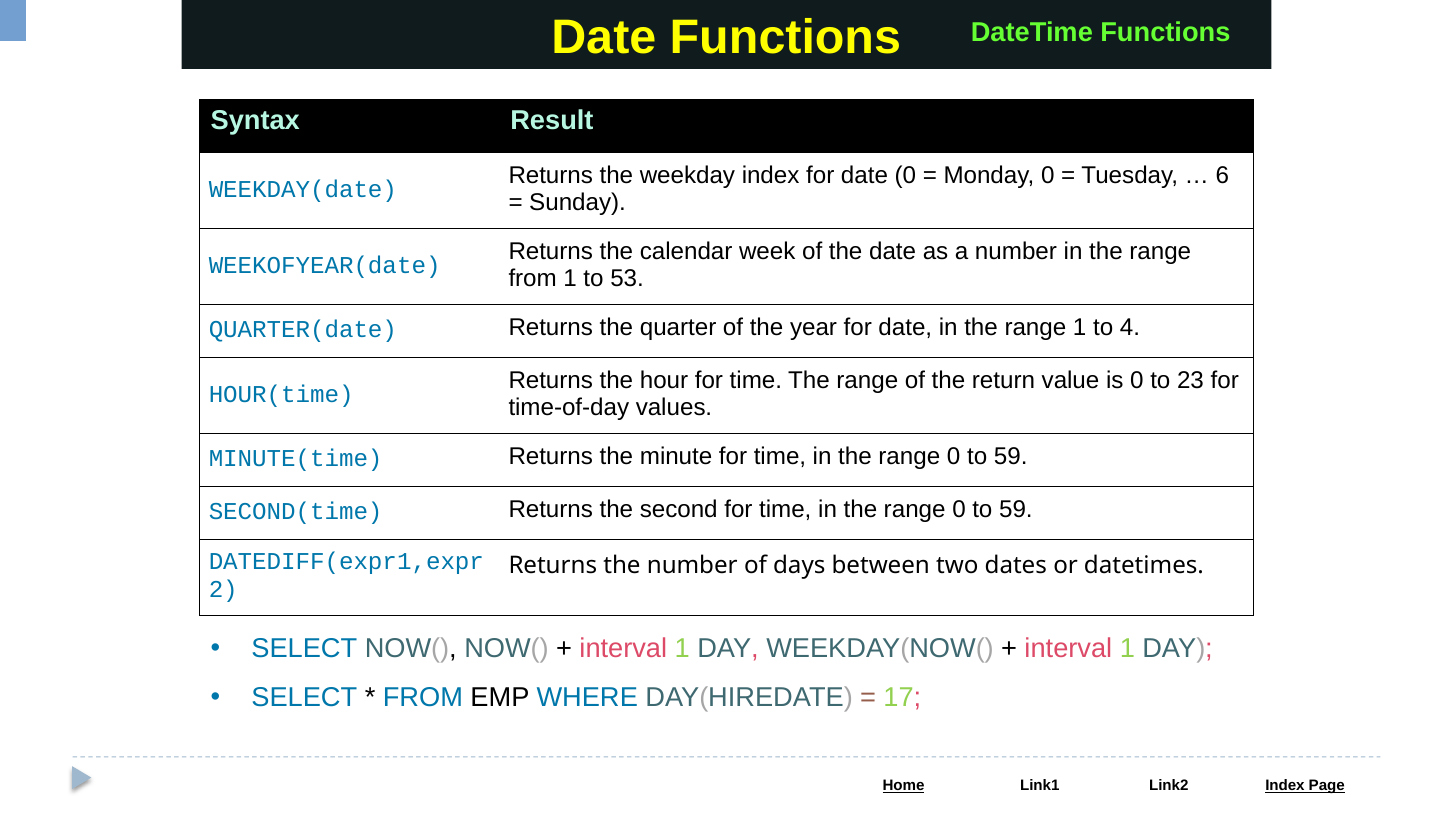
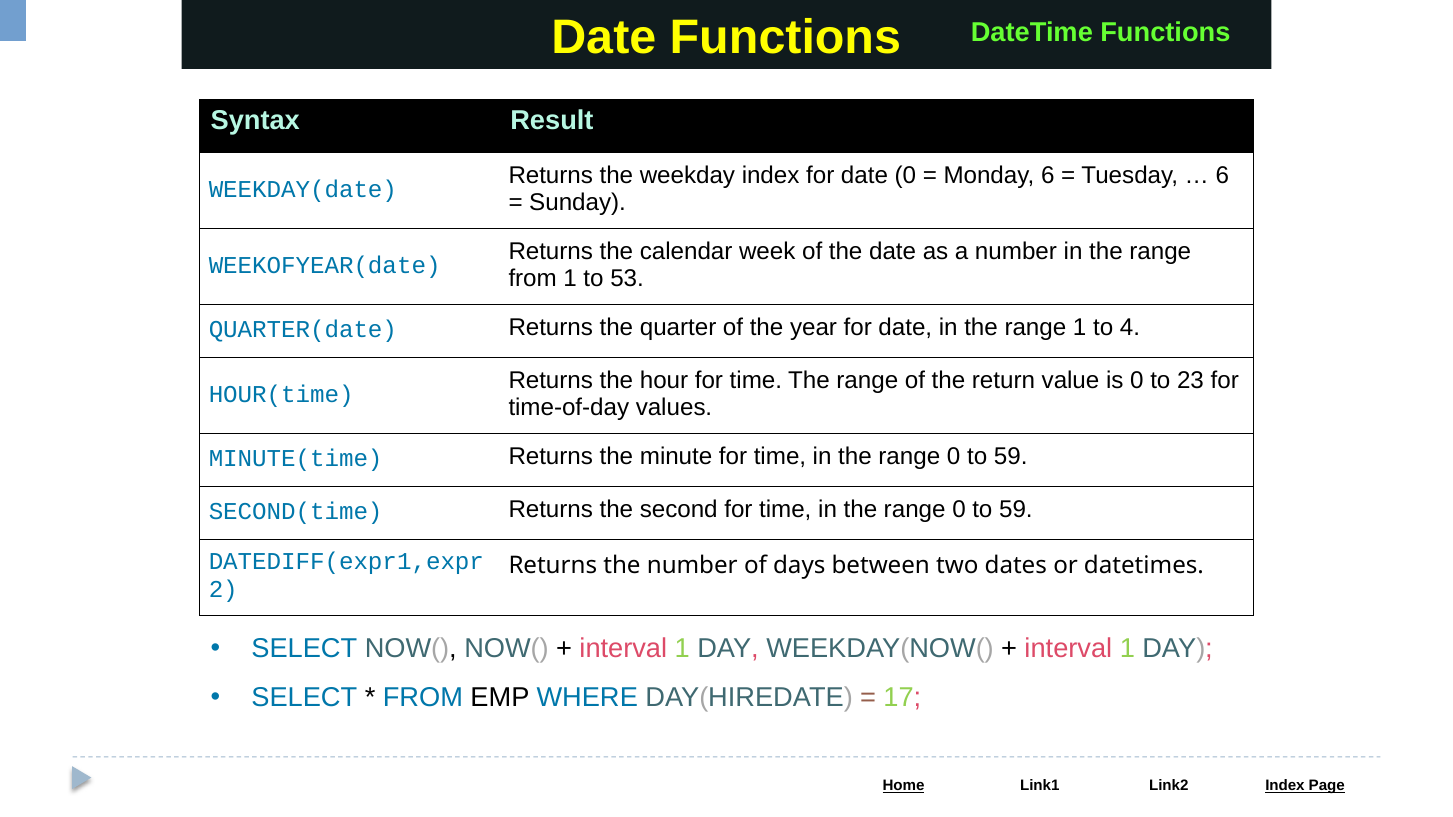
Monday 0: 0 -> 6
